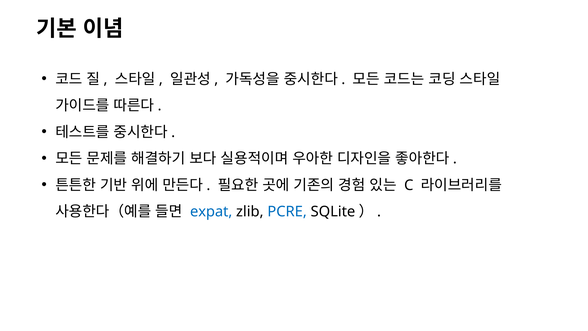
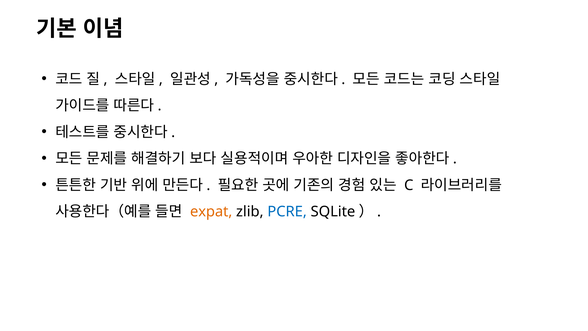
expat colour: blue -> orange
